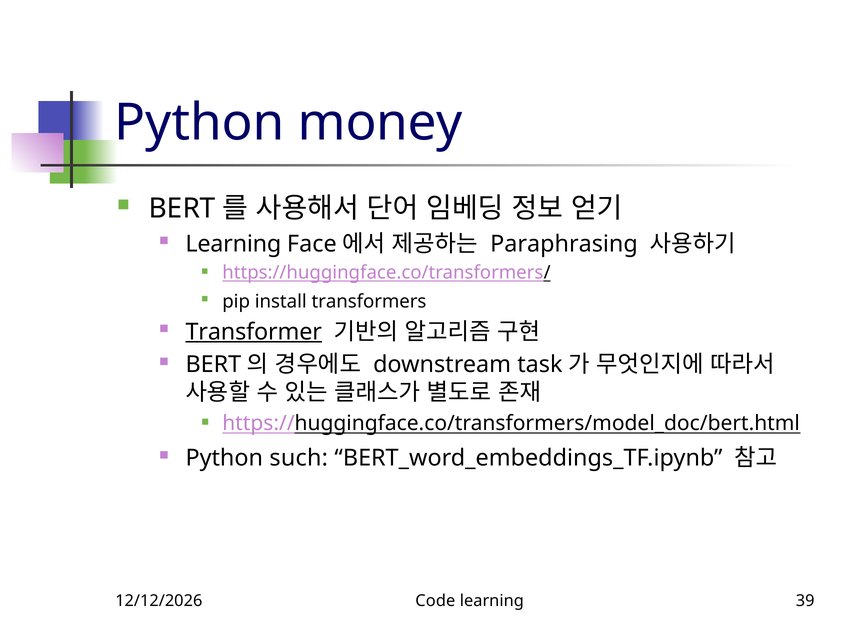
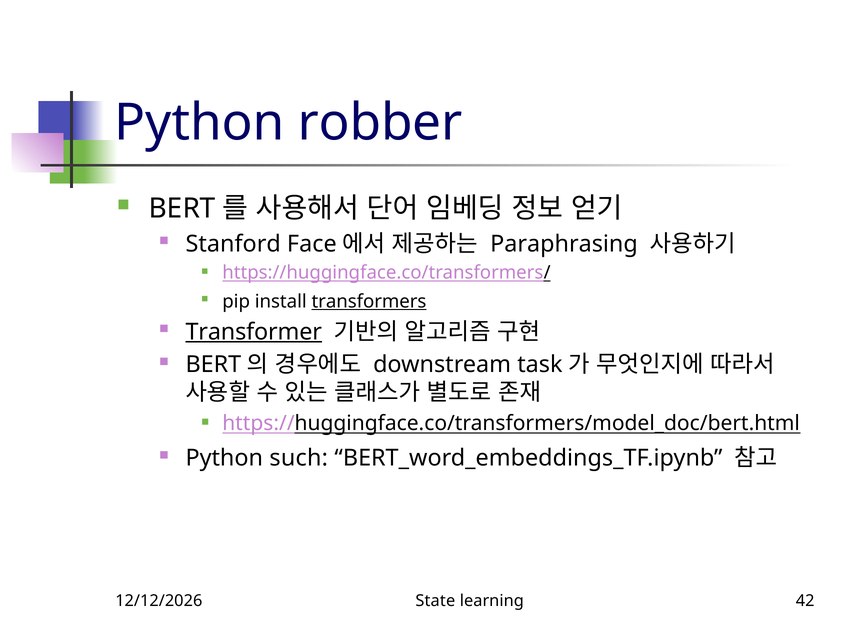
money: money -> robber
Learning at (233, 244): Learning -> Stanford
transformers underline: none -> present
Code: Code -> State
39: 39 -> 42
